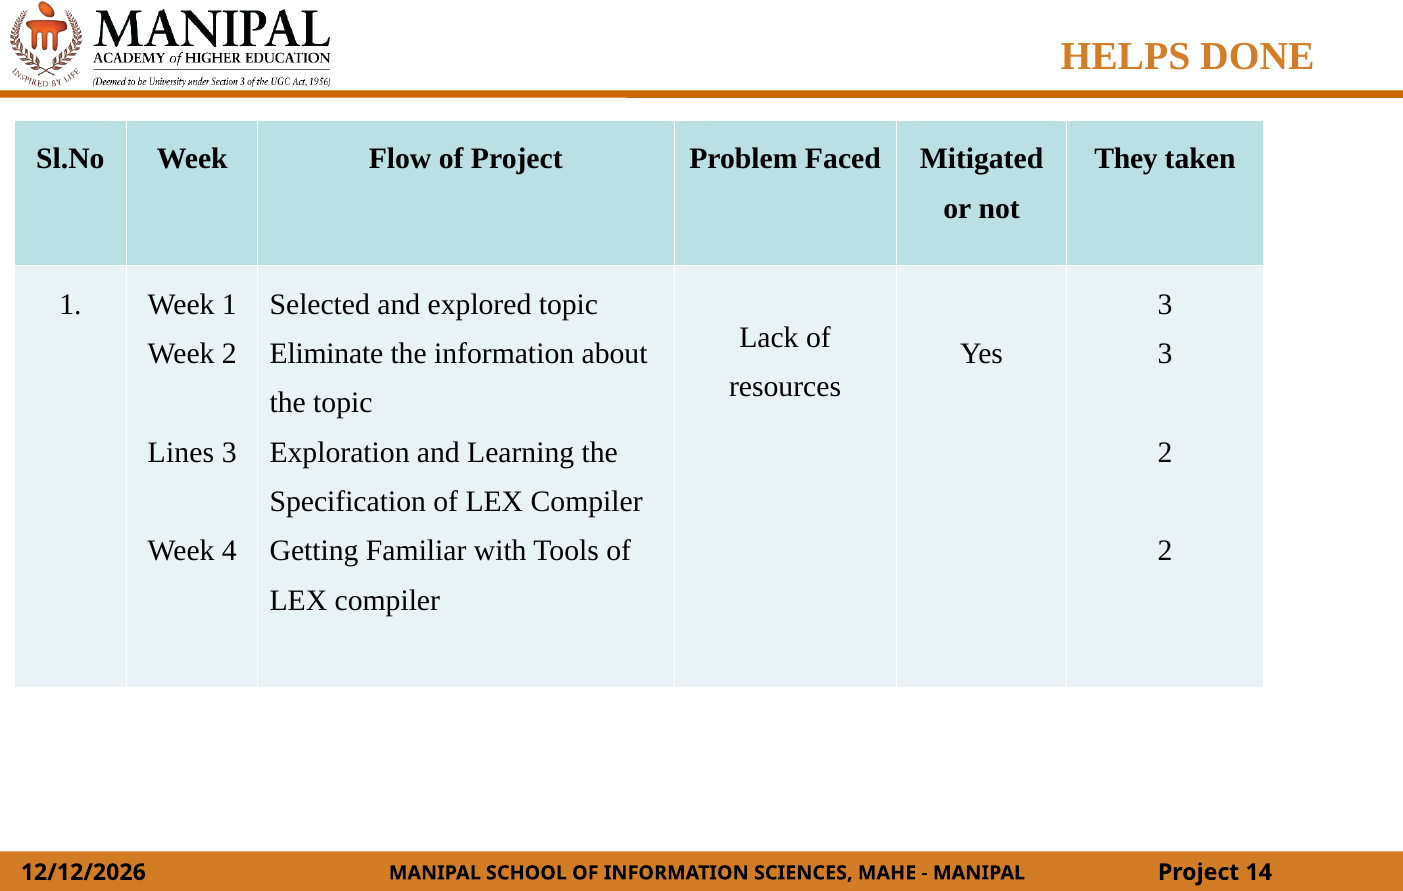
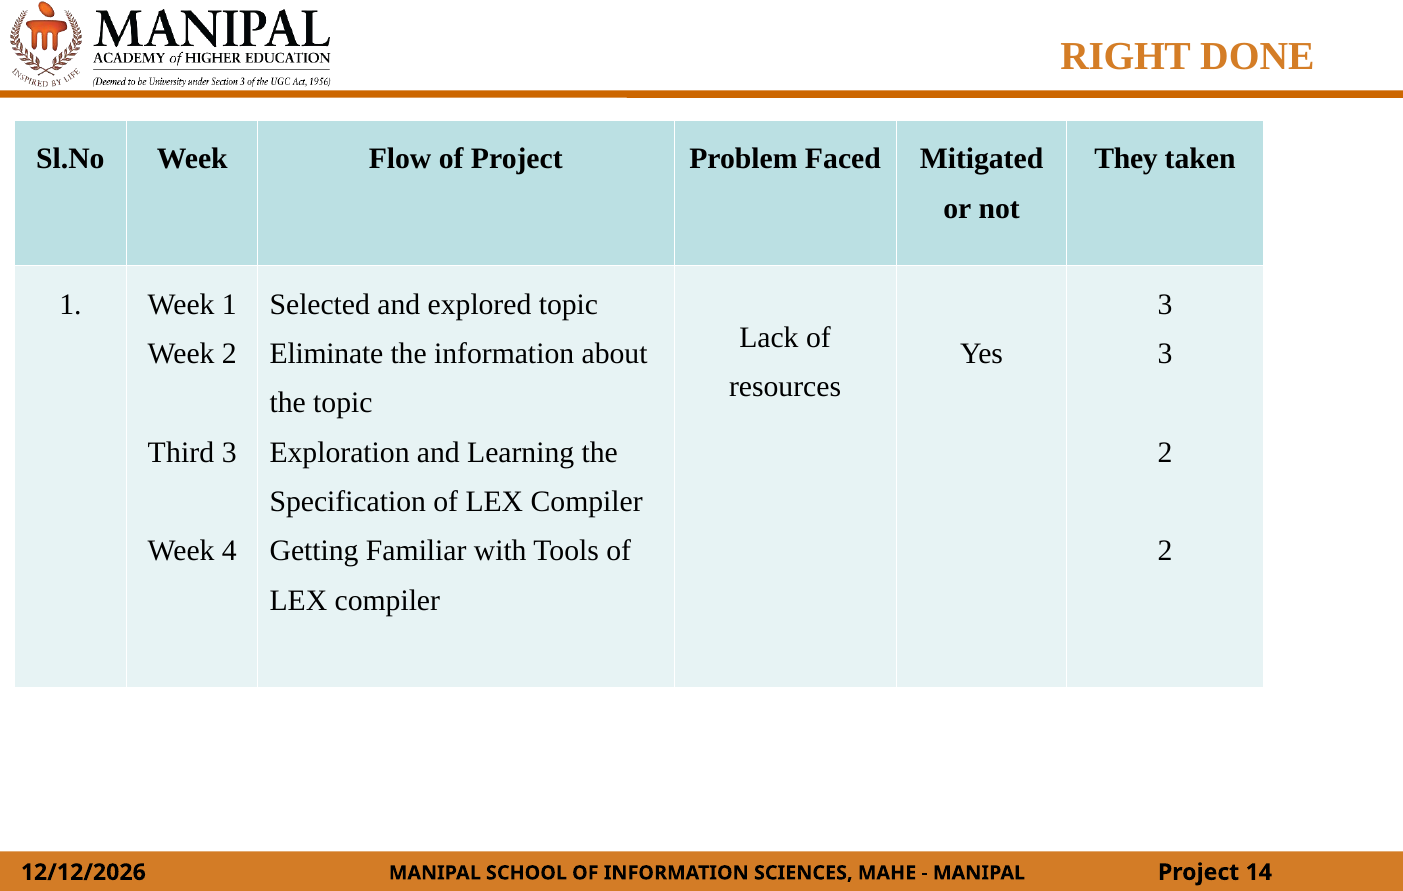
HELPS: HELPS -> RIGHT
Lines: Lines -> Third
